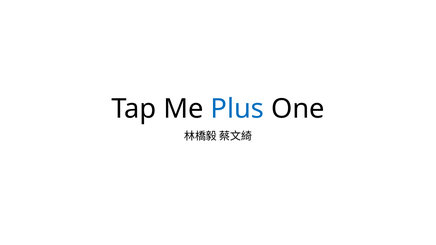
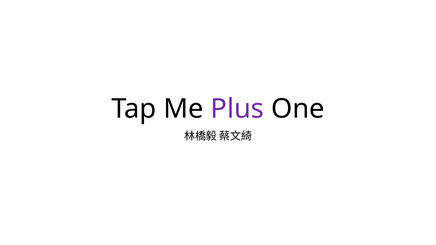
Plus colour: blue -> purple
